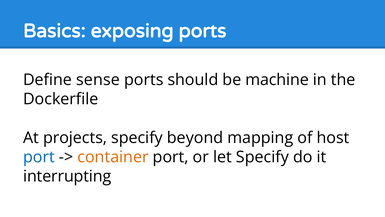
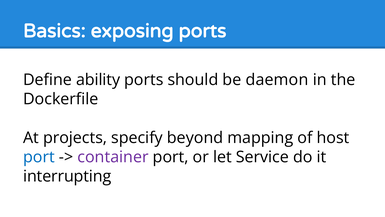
sense: sense -> ability
machine: machine -> daemon
container colour: orange -> purple
let Specify: Specify -> Service
